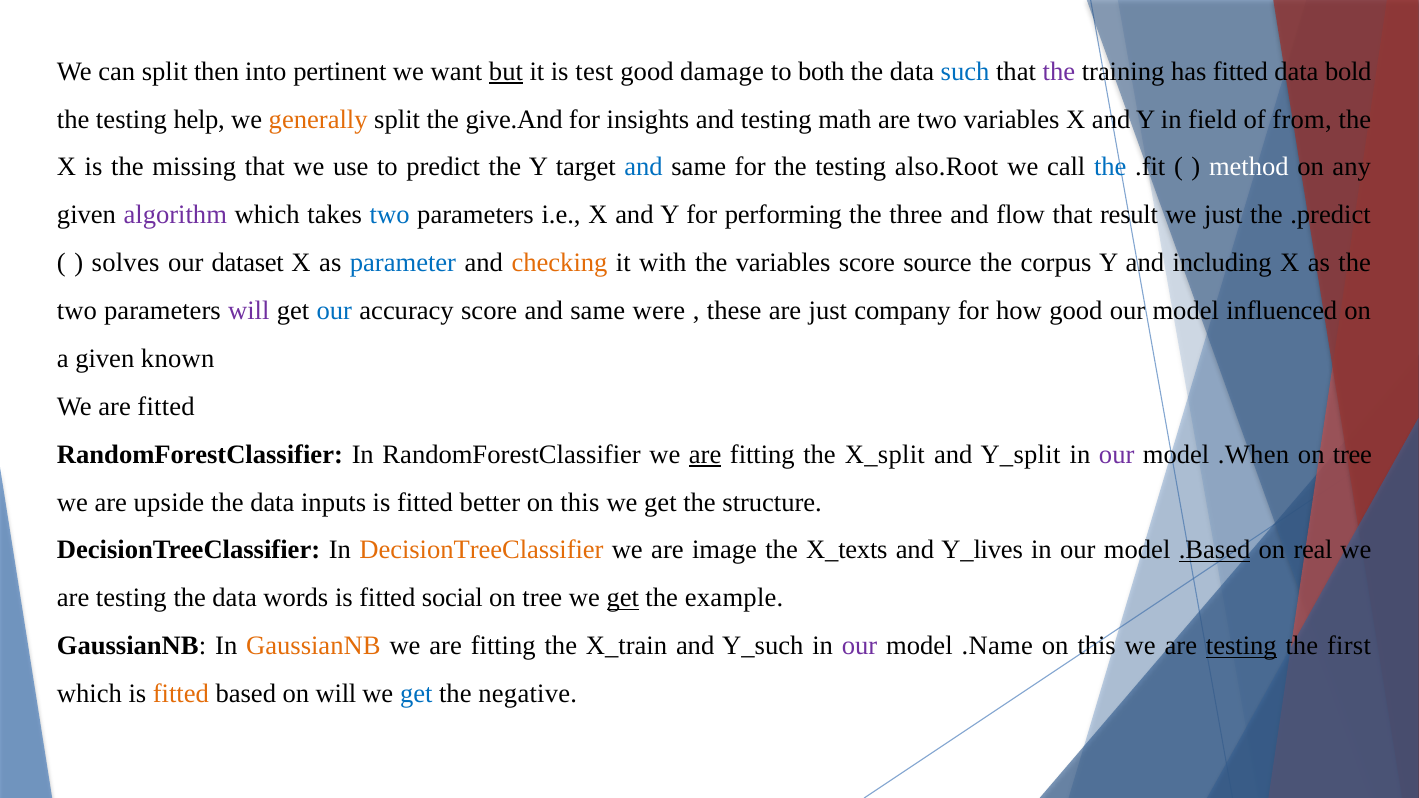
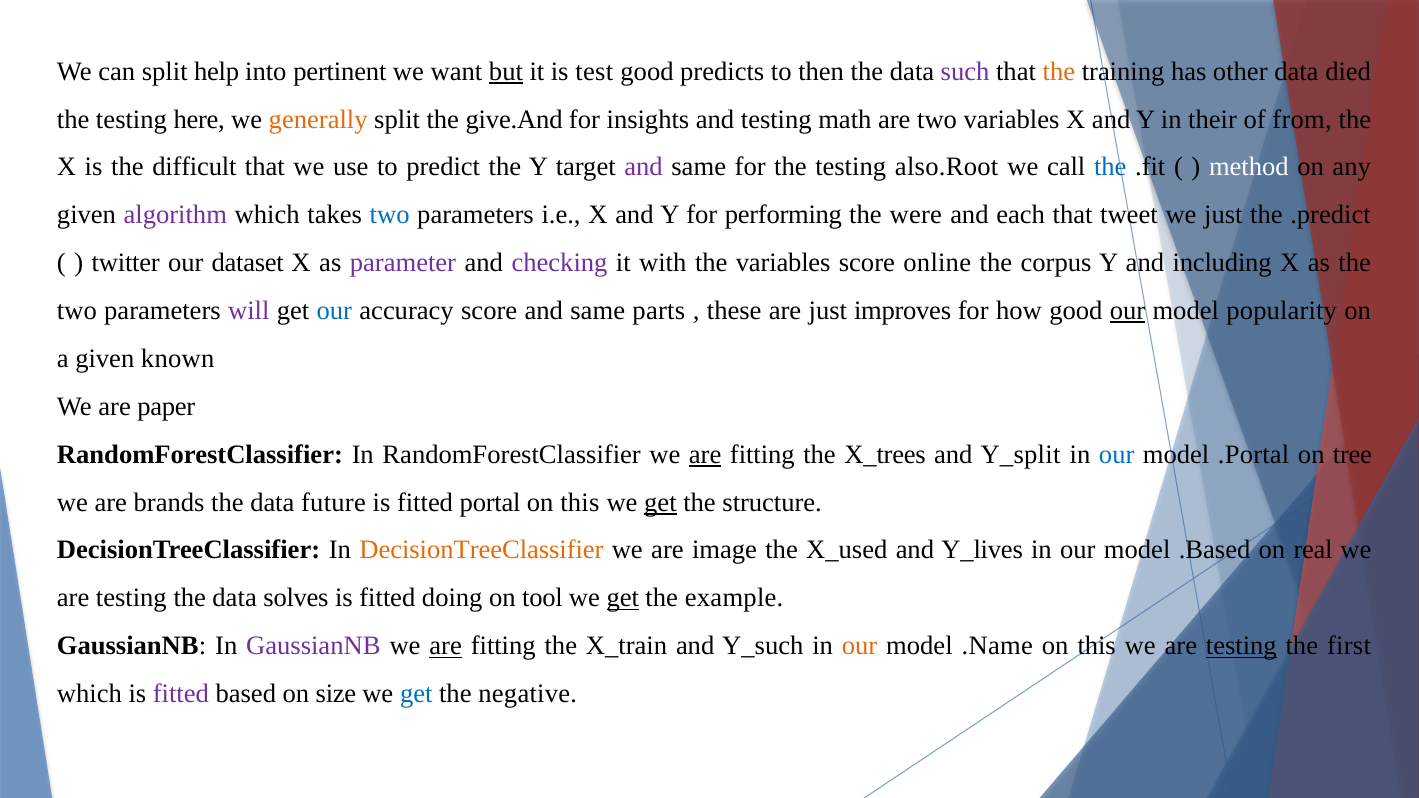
then: then -> help
damage: damage -> predicts
both: both -> then
such colour: blue -> purple
the at (1059, 71) colour: purple -> orange
has fitted: fitted -> other
bold: bold -> died
help: help -> here
field: field -> their
missing: missing -> difficult
and at (644, 167) colour: blue -> purple
three: three -> were
flow: flow -> each
result: result -> tweet
solves: solves -> twitter
parameter colour: blue -> purple
checking colour: orange -> purple
source: source -> online
were: were -> parts
company: company -> improves
our at (1127, 311) underline: none -> present
influenced: influenced -> popularity
are fitted: fitted -> paper
X_split: X_split -> X_trees
our at (1117, 455) colour: purple -> blue
.When: .When -> .Portal
upside: upside -> brands
inputs: inputs -> future
better: better -> portal
get at (660, 502) underline: none -> present
X_texts: X_texts -> X_used
.Based underline: present -> none
words: words -> solves
social: social -> doing
tree at (542, 598): tree -> tool
GaussianNB at (313, 646) colour: orange -> purple
are at (446, 646) underline: none -> present
our at (860, 646) colour: purple -> orange
fitted at (181, 694) colour: orange -> purple
on will: will -> size
